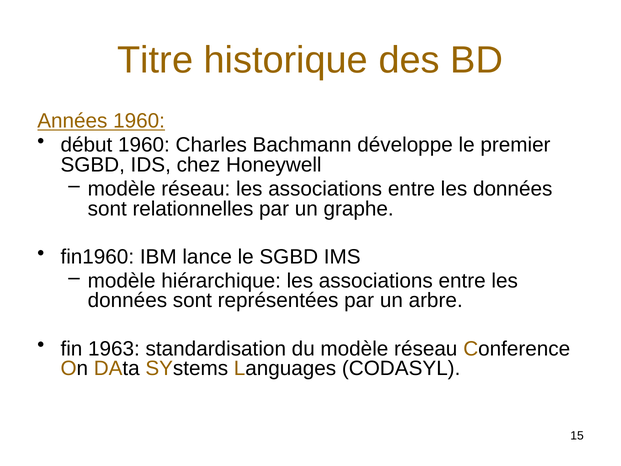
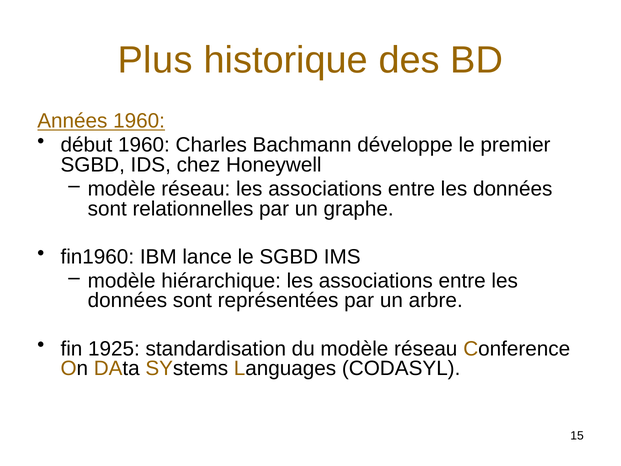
Titre: Titre -> Plus
1963: 1963 -> 1925
